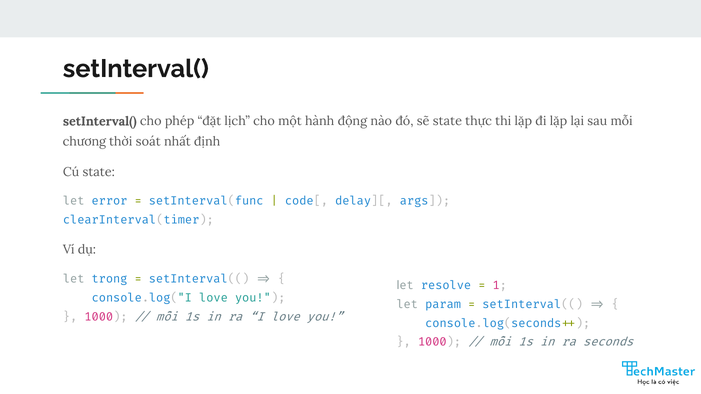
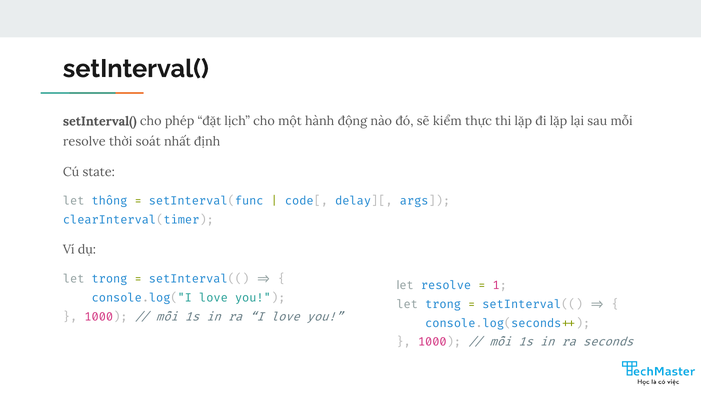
sẽ state: state -> kiểm
chương at (84, 142): chương -> resolve
error: error -> thông
param at (443, 305): param -> trong
